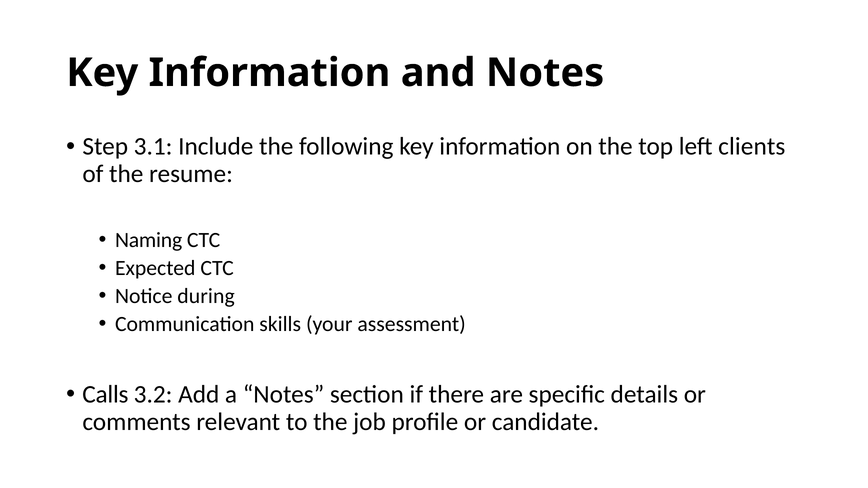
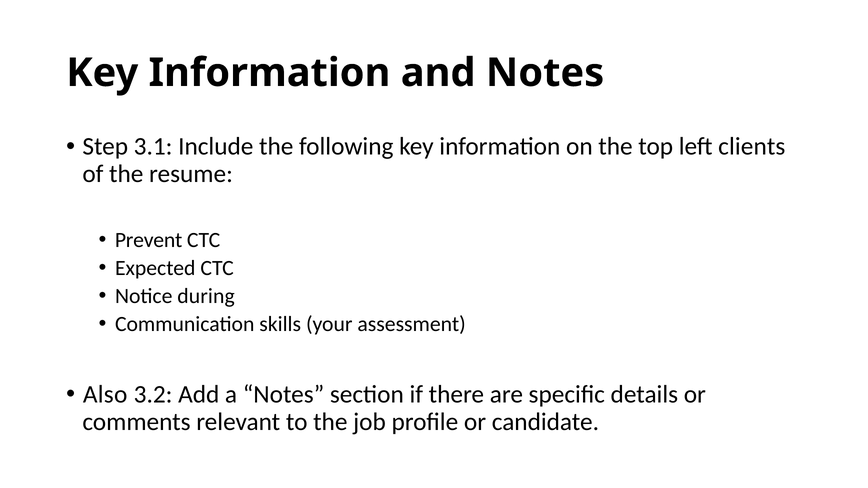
Naming: Naming -> Prevent
Calls: Calls -> Also
